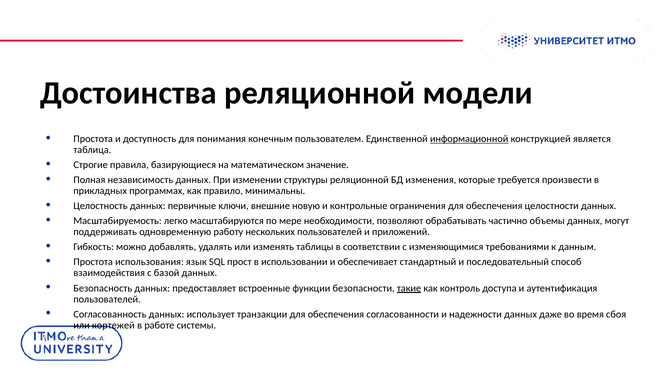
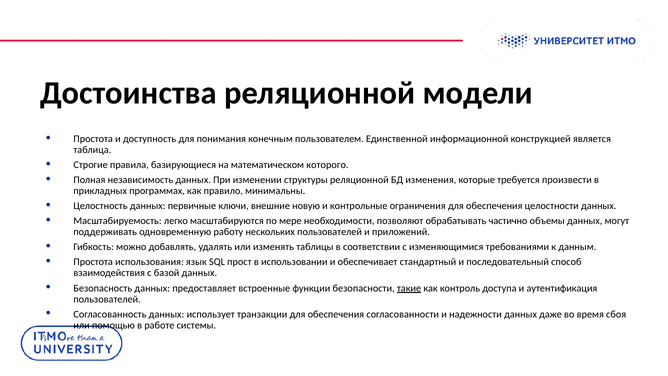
информационной underline: present -> none
значение: значение -> которого
кортежей: кортежей -> помощью
